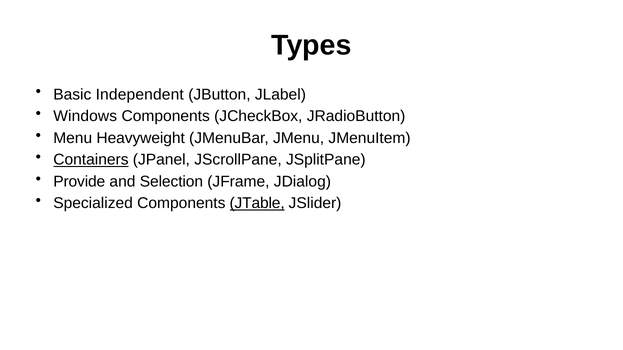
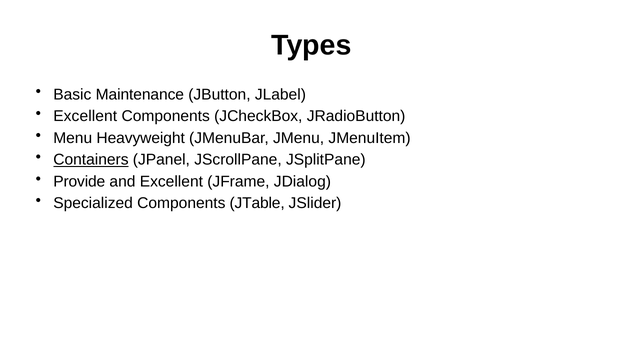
Independent: Independent -> Maintenance
Windows at (85, 116): Windows -> Excellent
and Selection: Selection -> Excellent
JTable underline: present -> none
